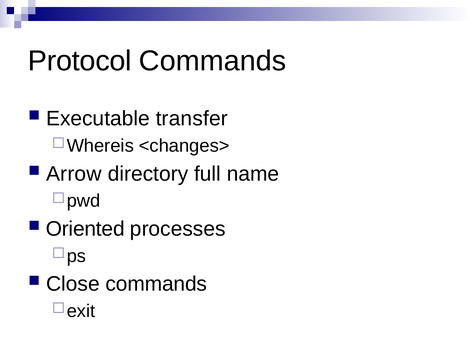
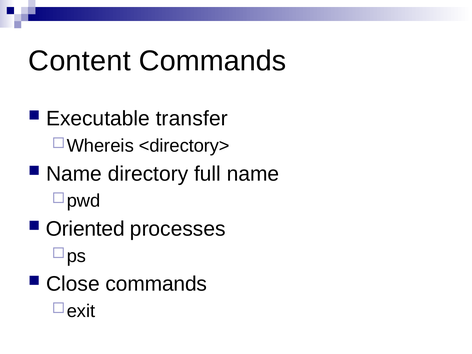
Protocol: Protocol -> Content
<changes>: <changes> -> <directory>
Arrow at (74, 174): Arrow -> Name
